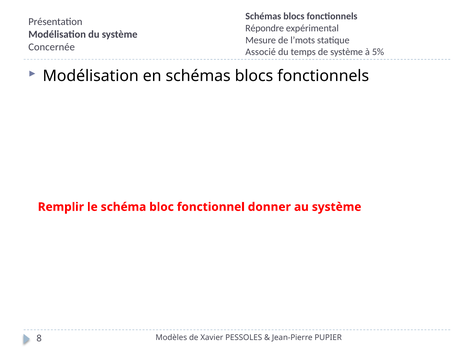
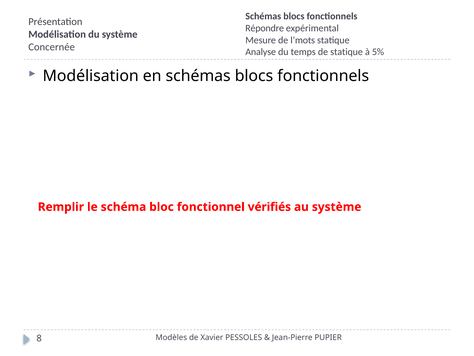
Associé: Associé -> Analyse
de système: système -> statique
donner: donner -> vérifiés
